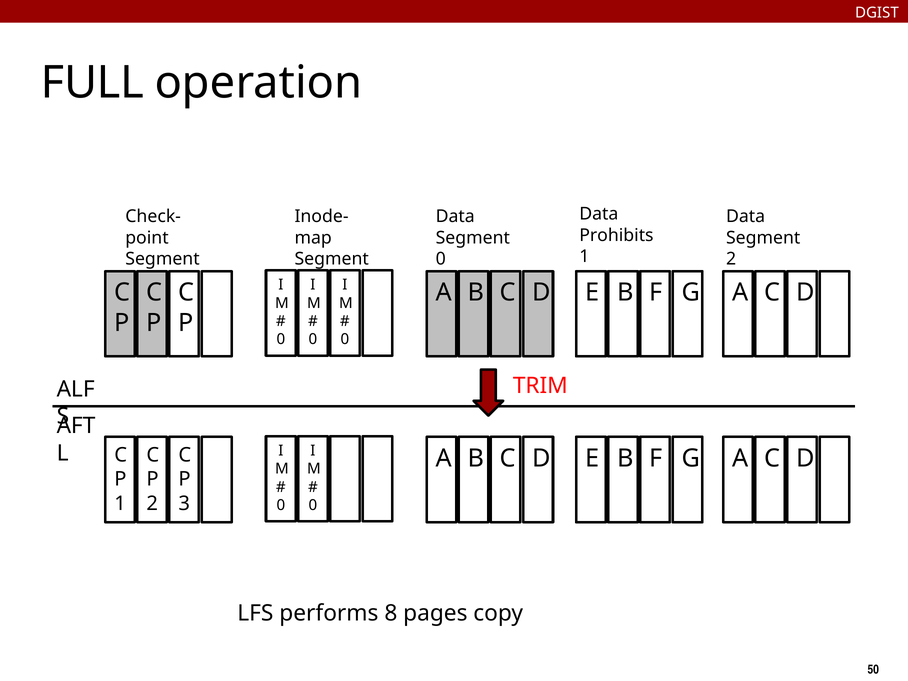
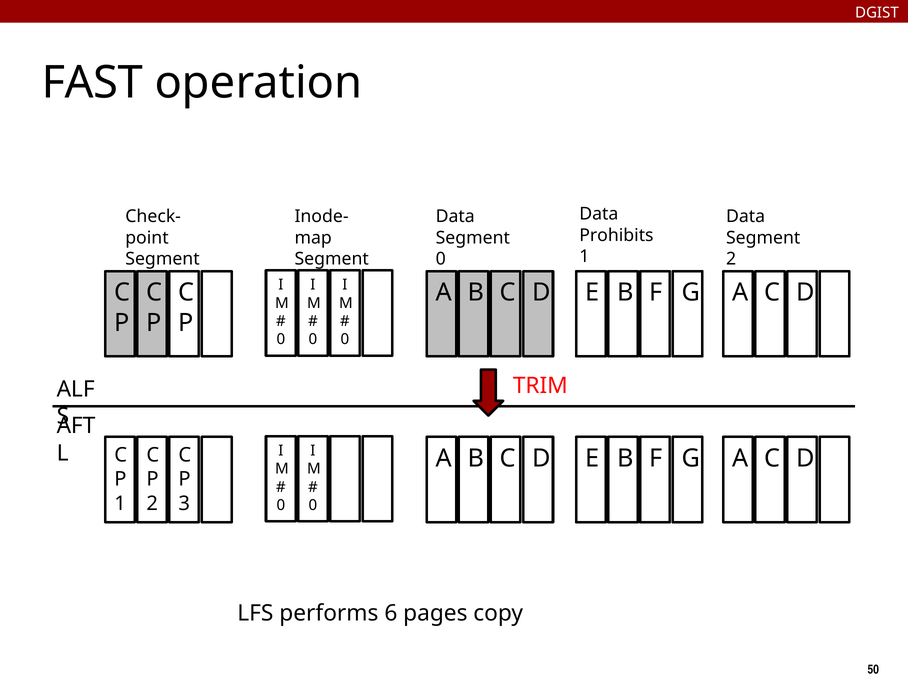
FULL: FULL -> FAST
8: 8 -> 6
